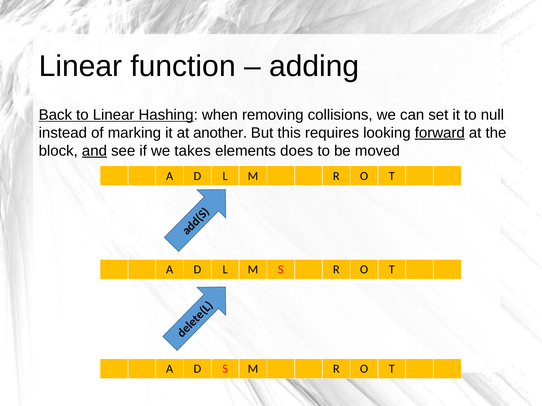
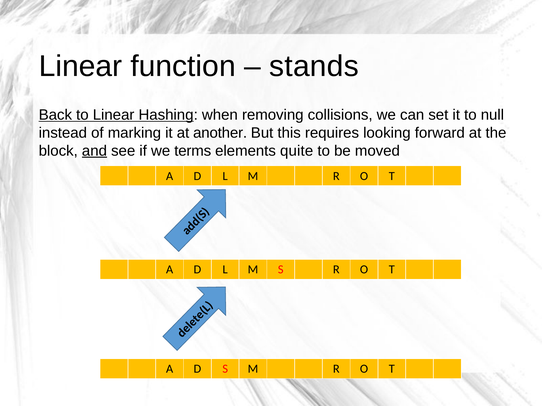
adding: adding -> stands
forward underline: present -> none
takes: takes -> terms
does: does -> quite
